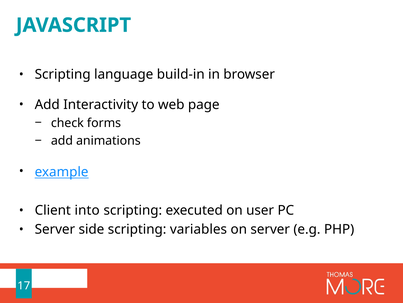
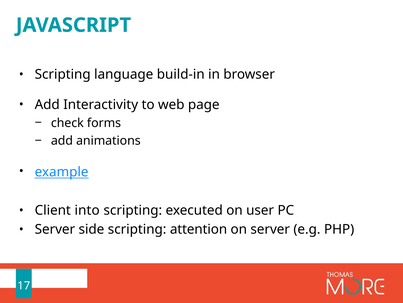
variables: variables -> attention
